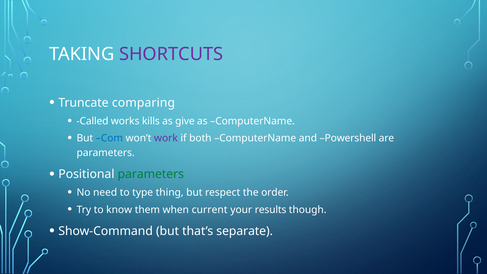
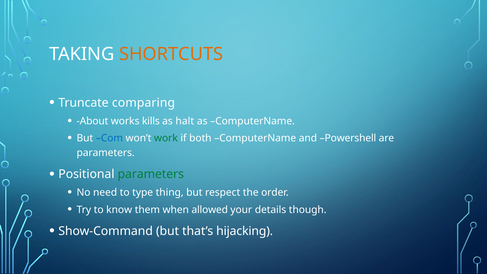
SHORTCUTS colour: purple -> orange
Called: Called -> About
give: give -> halt
work colour: purple -> green
current: current -> allowed
results: results -> details
separate: separate -> hijacking
